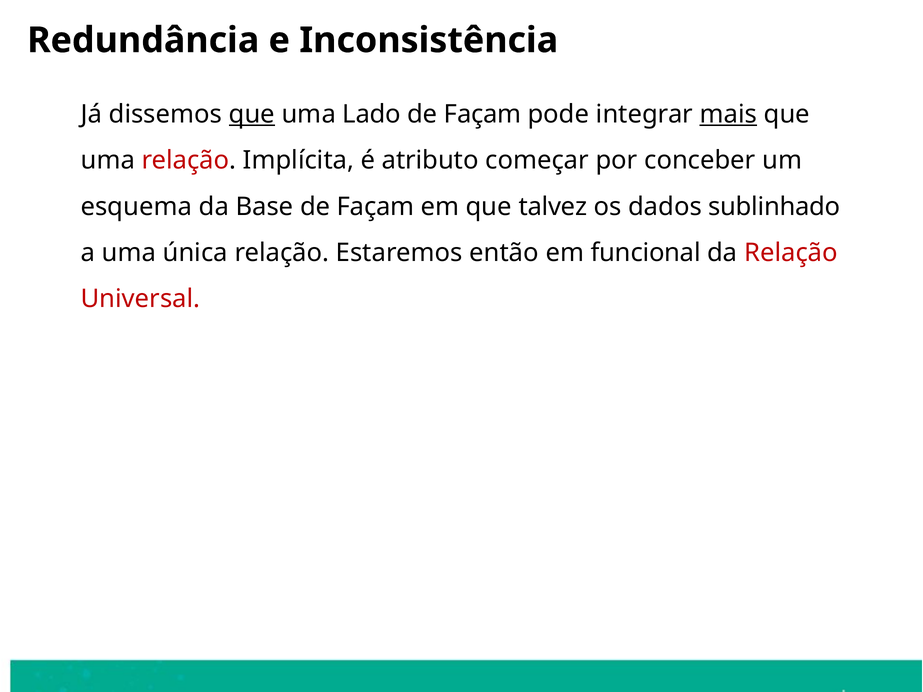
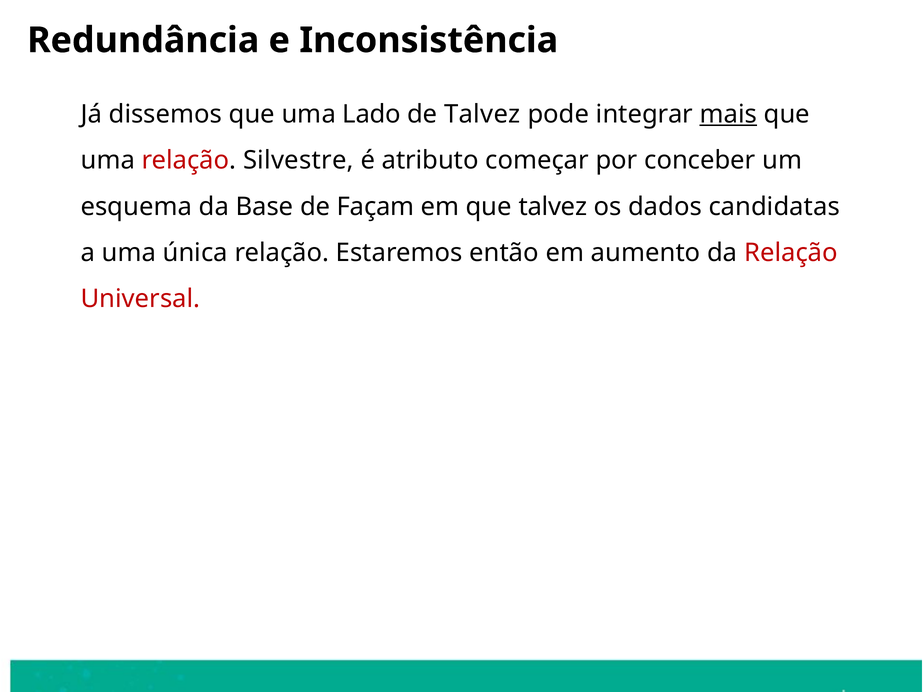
que at (252, 114) underline: present -> none
Façam at (483, 114): Façam -> Talvez
Implícita: Implícita -> Silvestre
sublinhado: sublinhado -> candidatas
funcional: funcional -> aumento
